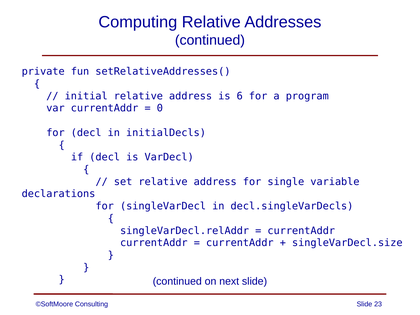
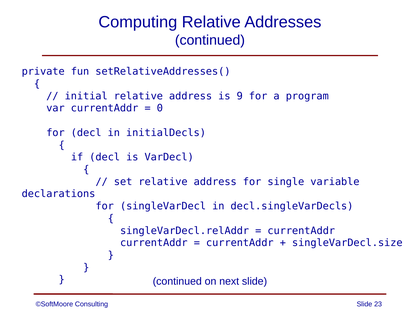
6: 6 -> 9
